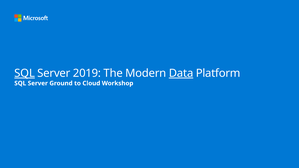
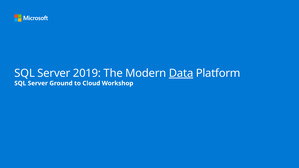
SQL at (25, 73) underline: present -> none
